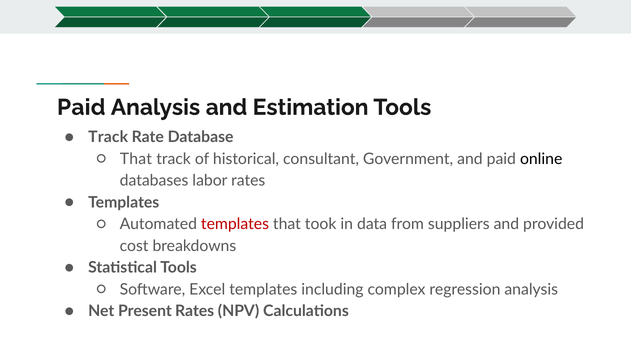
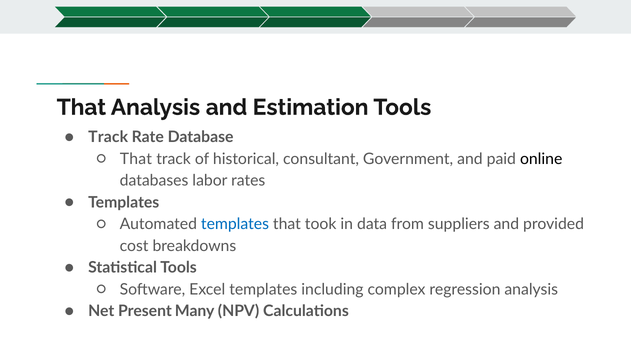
Paid at (81, 107): Paid -> That
templates at (235, 224) colour: red -> blue
Present Rates: Rates -> Many
